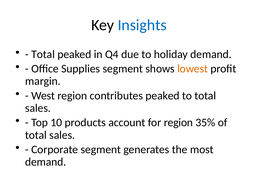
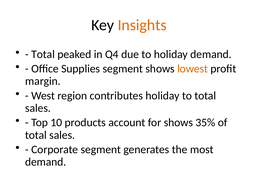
Insights colour: blue -> orange
contributes peaked: peaked -> holiday
for region: region -> shows
